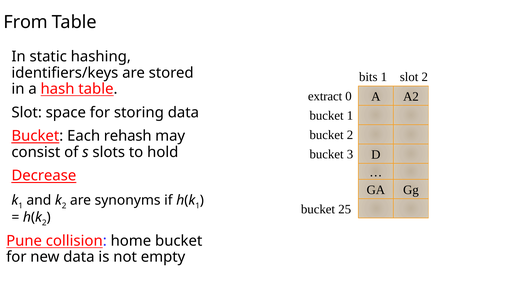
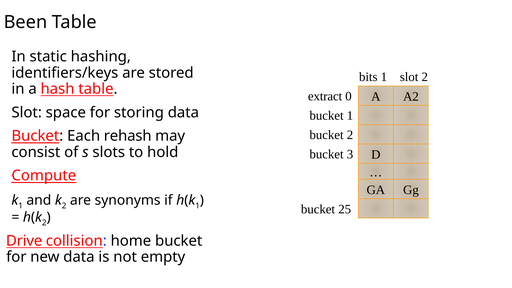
From: From -> Been
Decrease: Decrease -> Compute
Pune: Pune -> Drive
